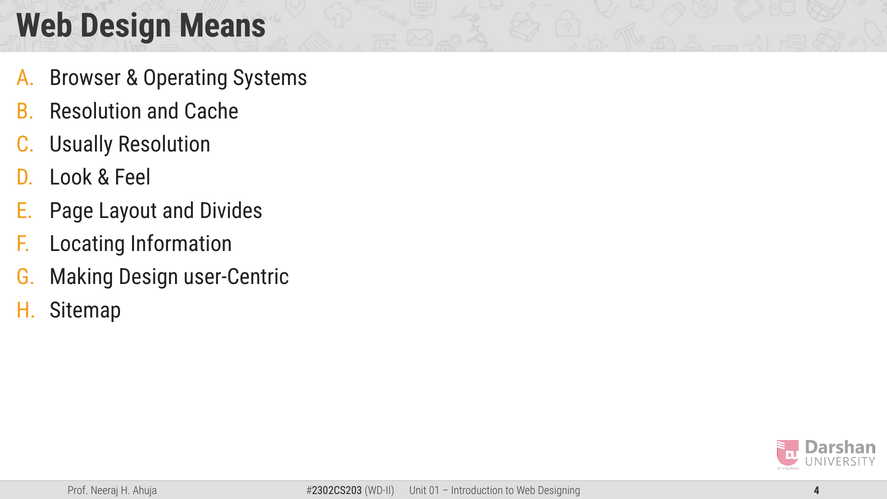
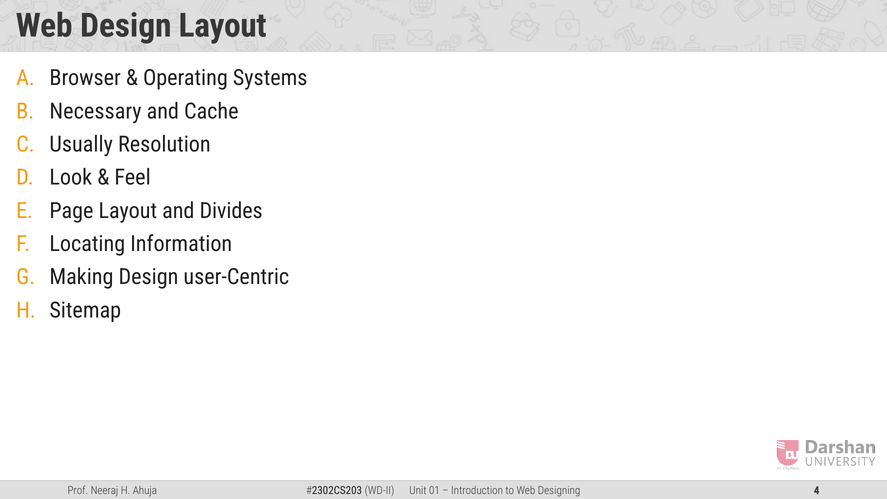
Design Means: Means -> Layout
Resolution at (96, 111): Resolution -> Necessary
